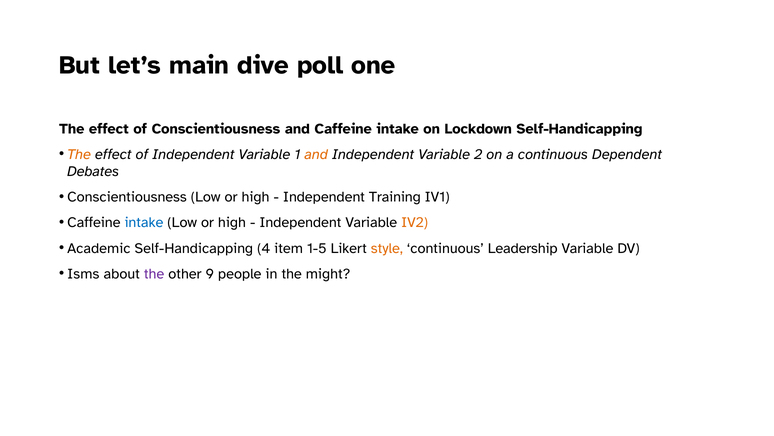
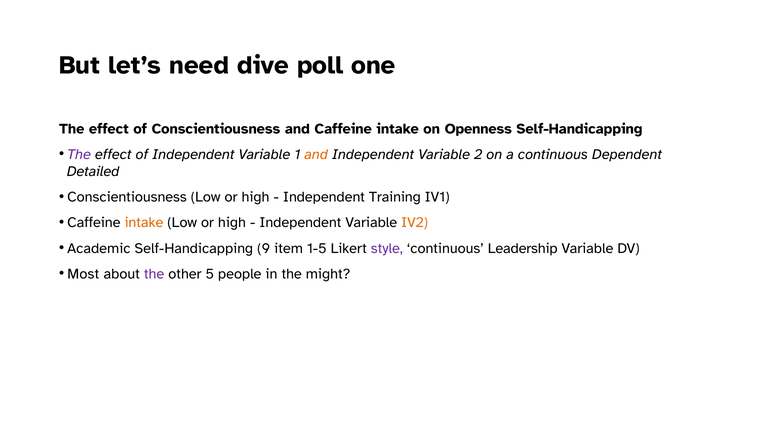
main: main -> need
Lockdown: Lockdown -> Openness
The at (79, 154) colour: orange -> purple
Debates: Debates -> Detailed
intake at (144, 222) colour: blue -> orange
4: 4 -> 9
style colour: orange -> purple
Isms: Isms -> Most
9: 9 -> 5
